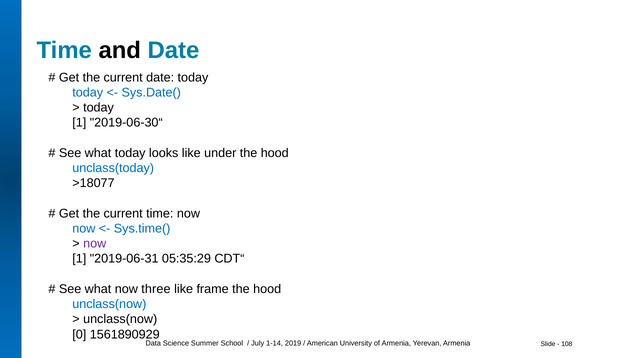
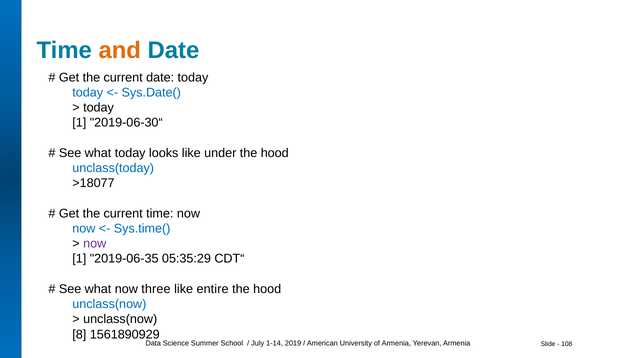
and colour: black -> orange
2019-06-31: 2019-06-31 -> 2019-06-35
frame: frame -> entire
0: 0 -> 8
